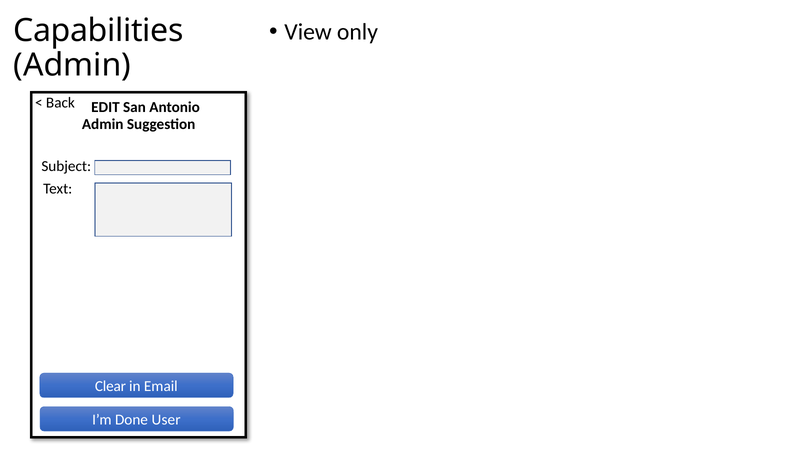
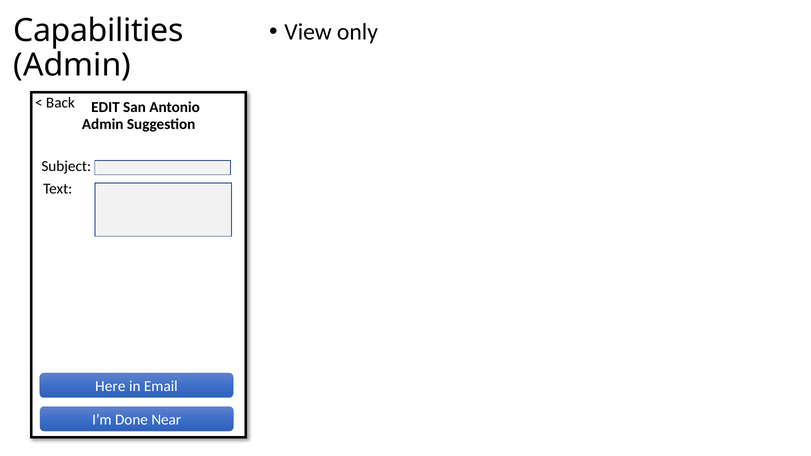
Clear: Clear -> Here
User: User -> Near
